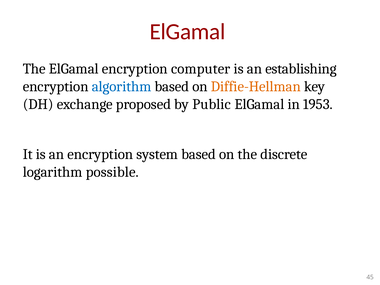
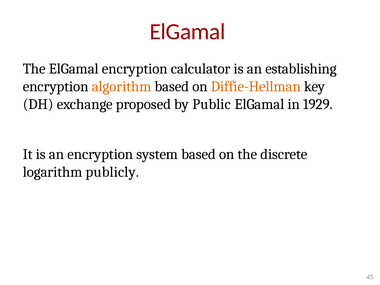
computer: computer -> calculator
algorithm colour: blue -> orange
1953: 1953 -> 1929
possible: possible -> publicly
